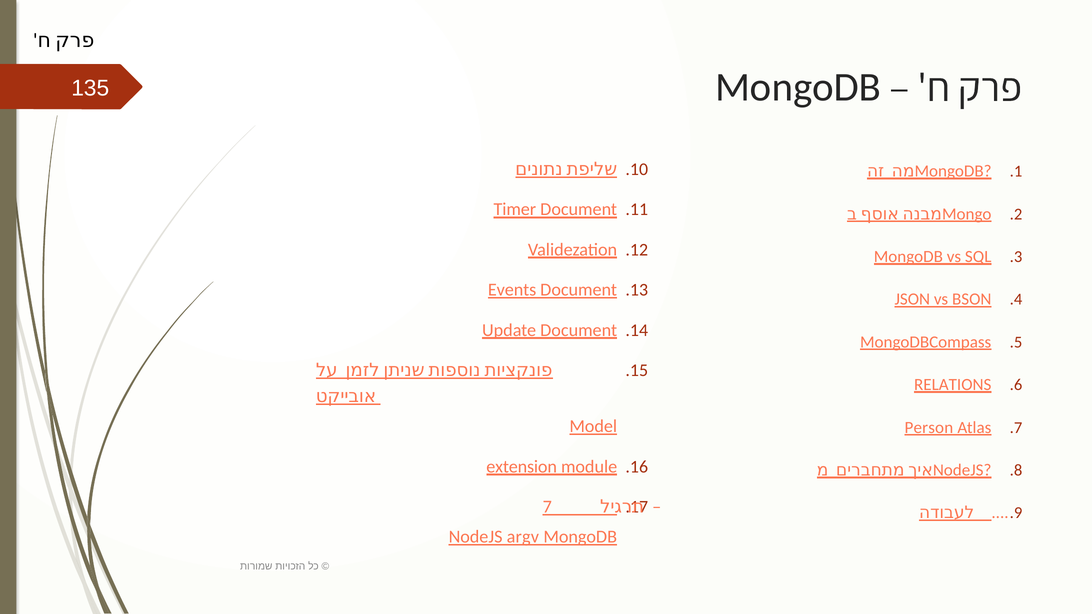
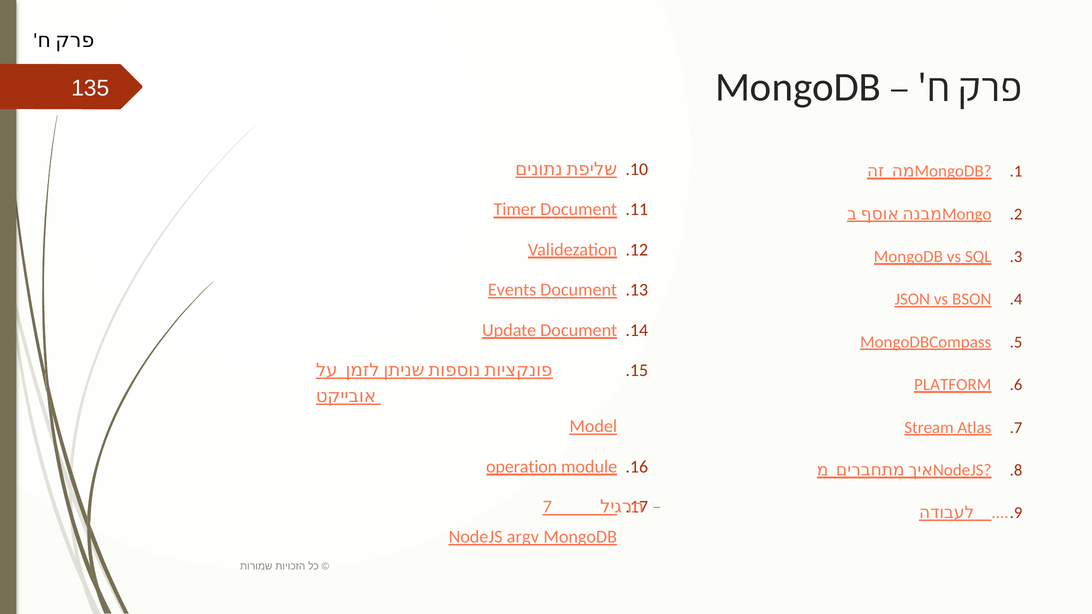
RELATIONS: RELATIONS -> PLATFORM
Person: Person -> Stream
extension: extension -> operation
